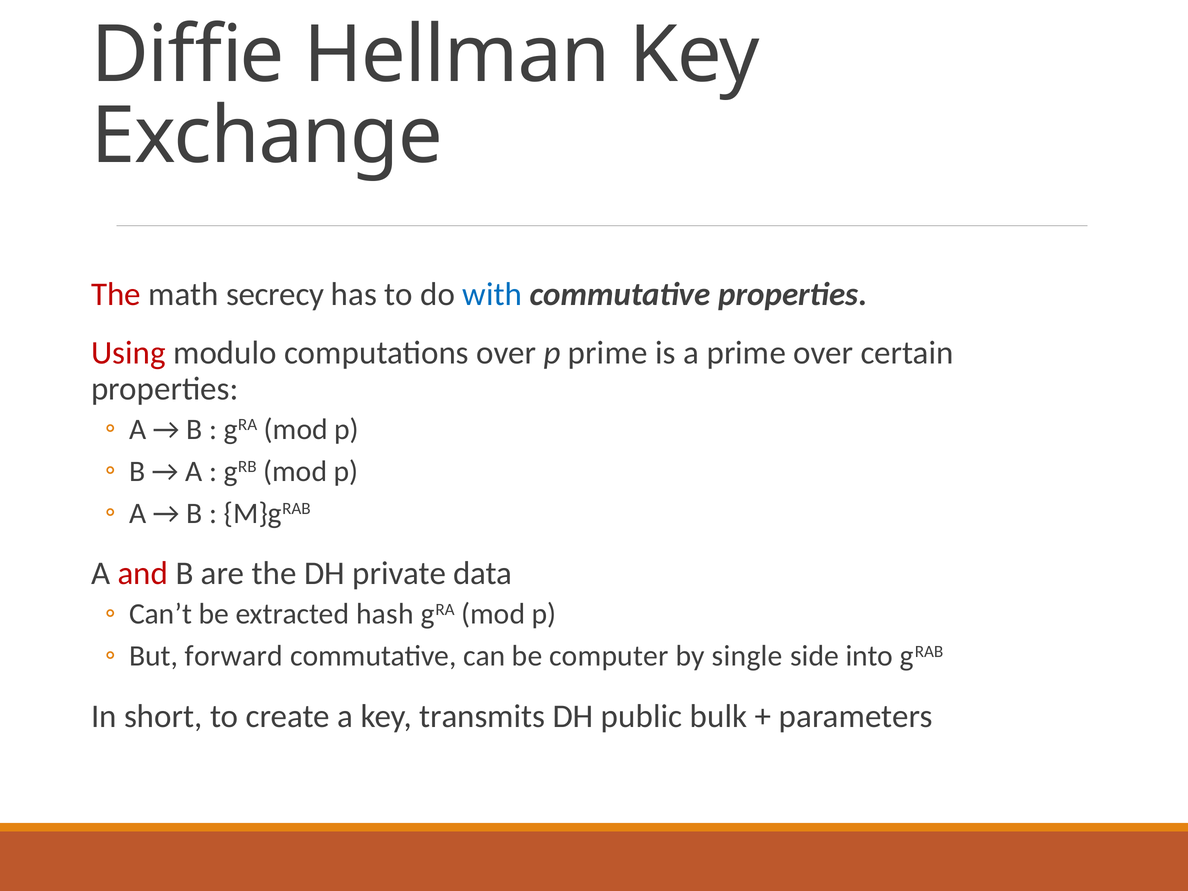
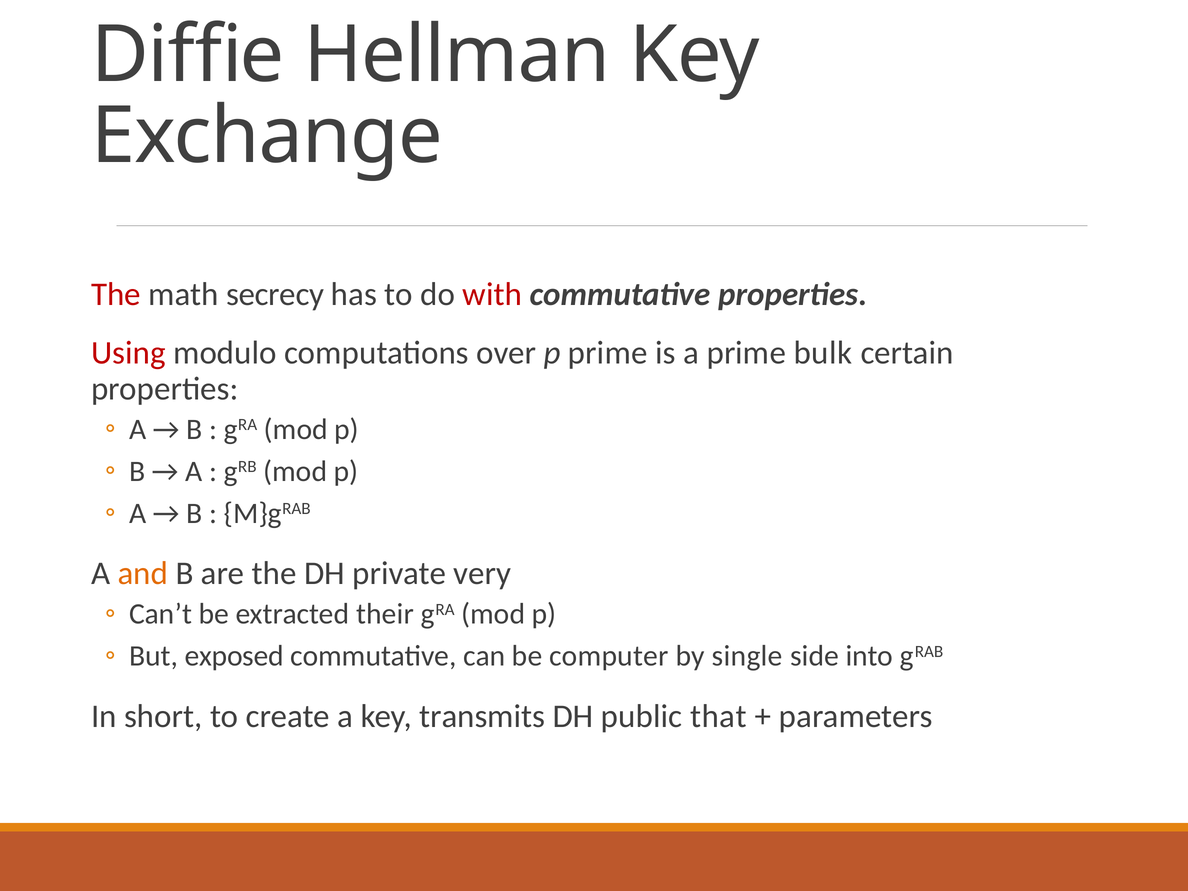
with colour: blue -> red
prime over: over -> bulk
and colour: red -> orange
data: data -> very
hash: hash -> their
forward: forward -> exposed
bulk: bulk -> that
